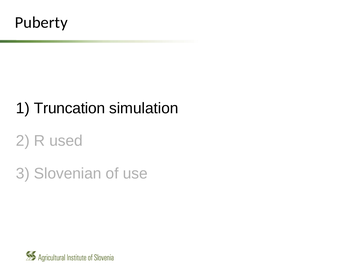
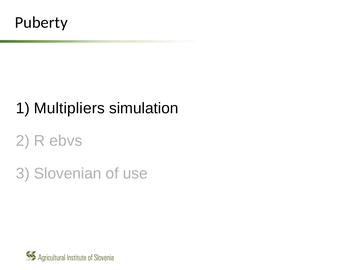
Truncation: Truncation -> Multipliers
used: used -> ebvs
